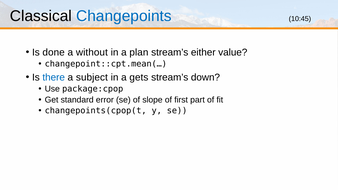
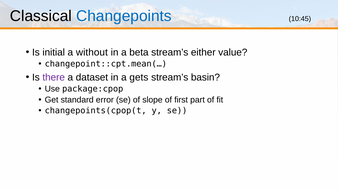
done: done -> initial
plan: plan -> beta
there colour: blue -> purple
subject: subject -> dataset
down: down -> basin
